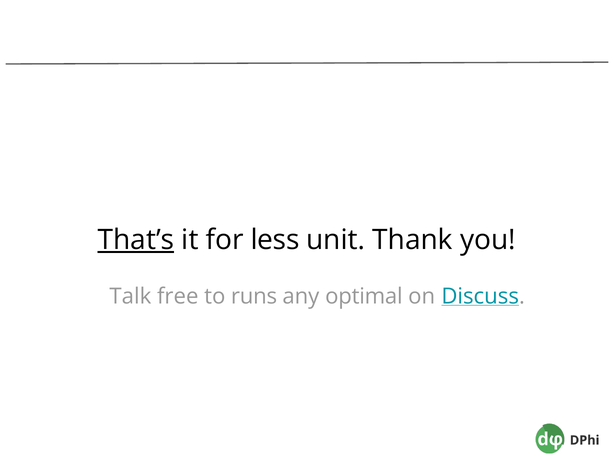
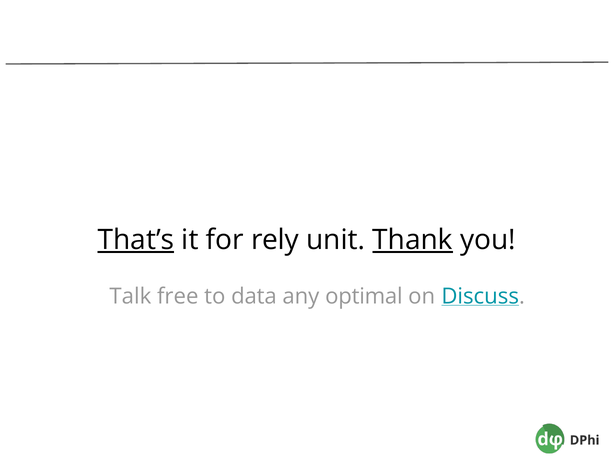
less: less -> rely
Thank underline: none -> present
runs: runs -> data
